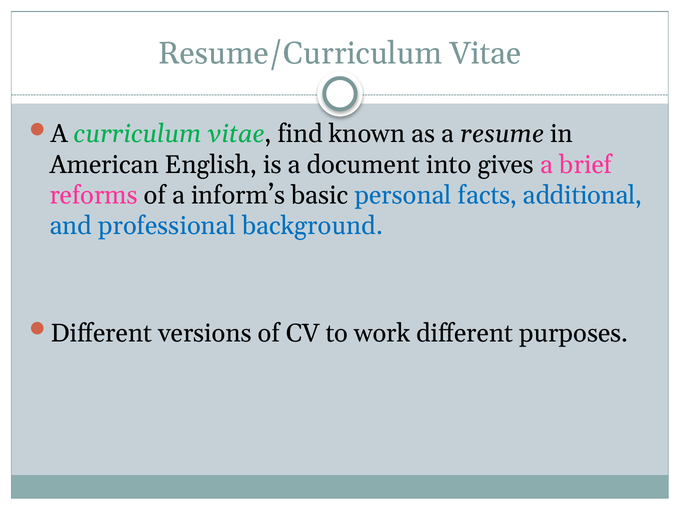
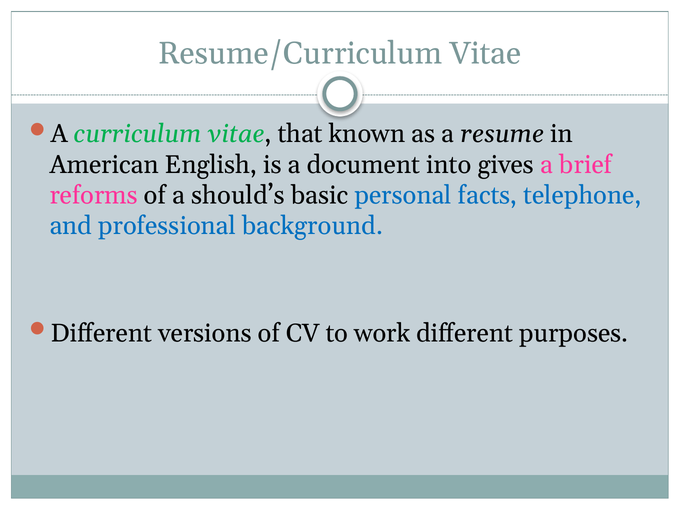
find: find -> that
inform’s: inform’s -> should’s
additional: additional -> telephone
